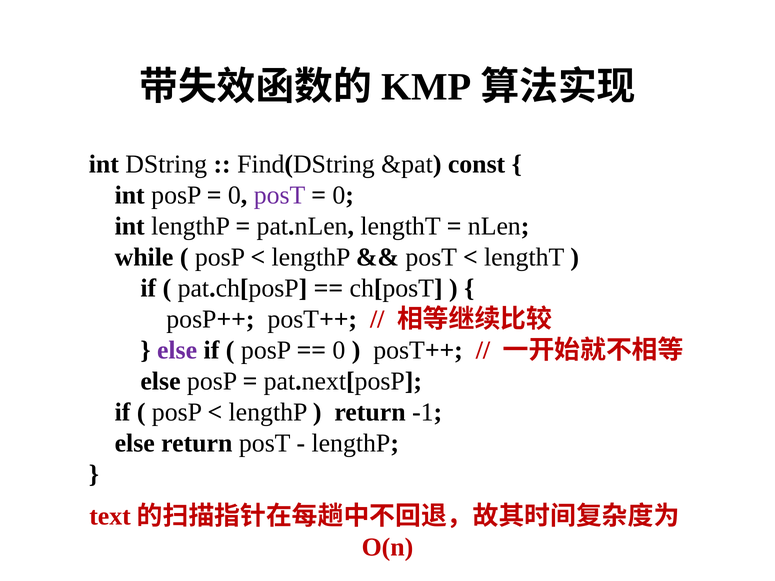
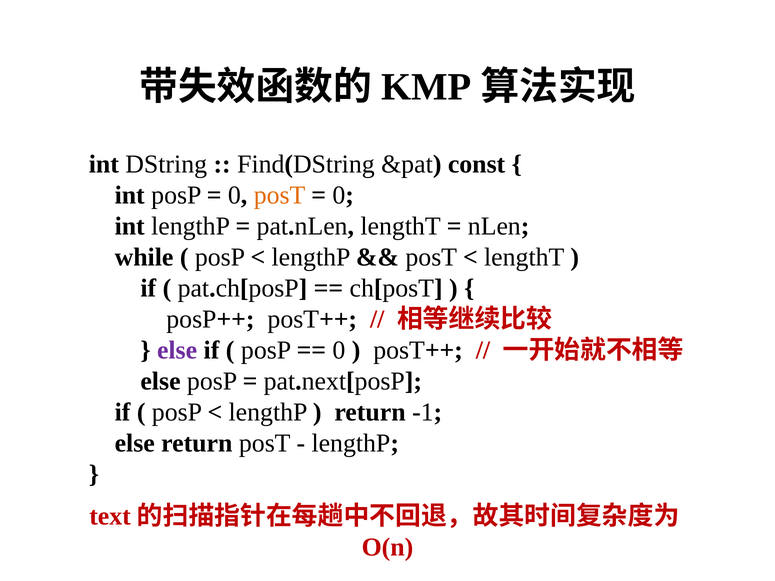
posT at (280, 195) colour: purple -> orange
